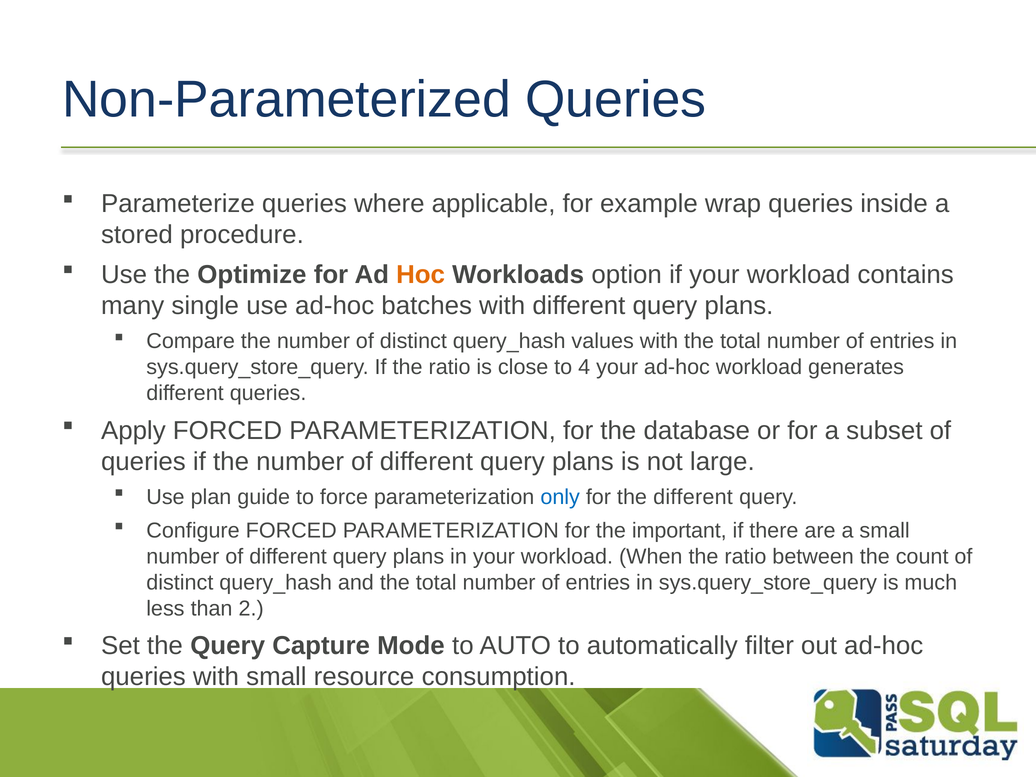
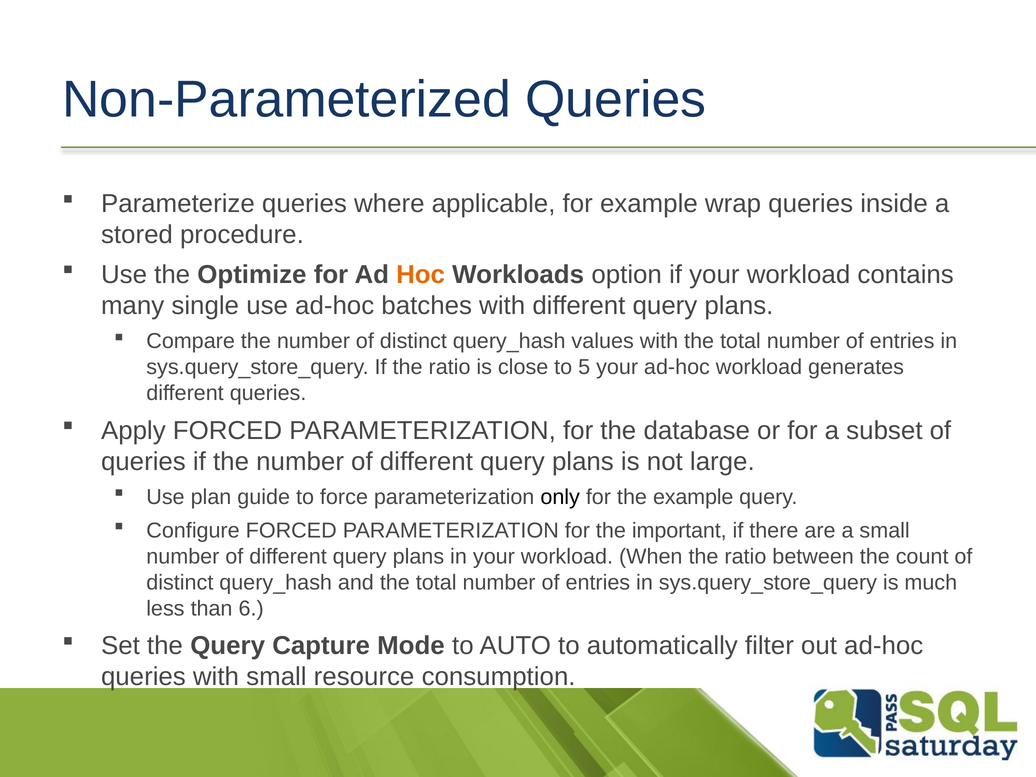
4: 4 -> 5
only colour: blue -> black
the different: different -> example
2: 2 -> 6
